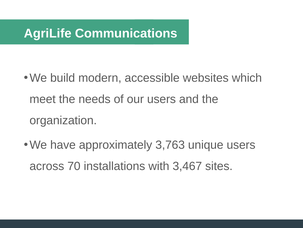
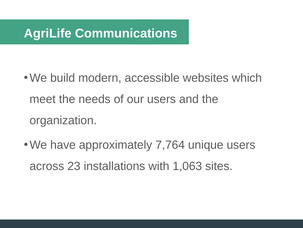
3,763: 3,763 -> 7,764
70: 70 -> 23
3,467: 3,467 -> 1,063
